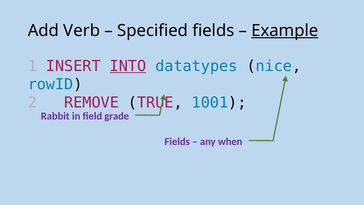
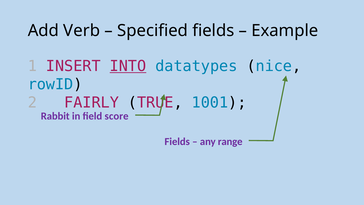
Example underline: present -> none
REMOVE: REMOVE -> FAIRLY
grade: grade -> score
when: when -> range
